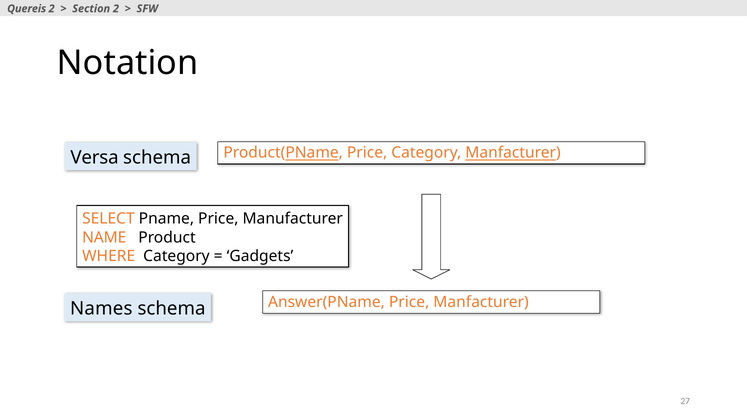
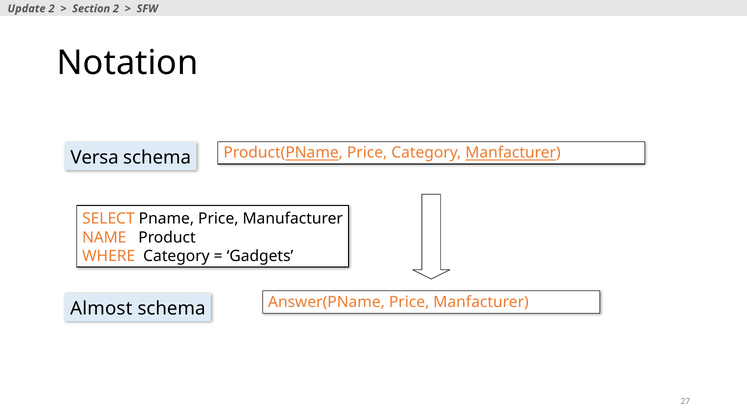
Quereis: Quereis -> Update
Names: Names -> Almost
